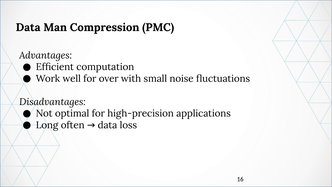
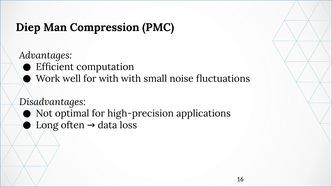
Data at (28, 27): Data -> Diep
for over: over -> with
